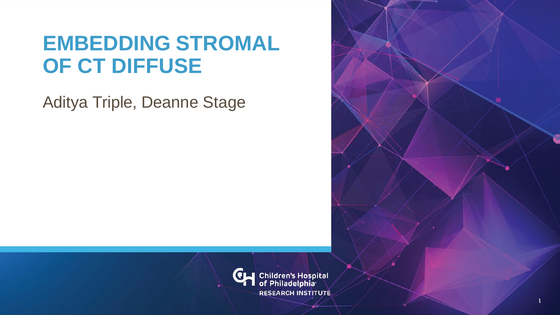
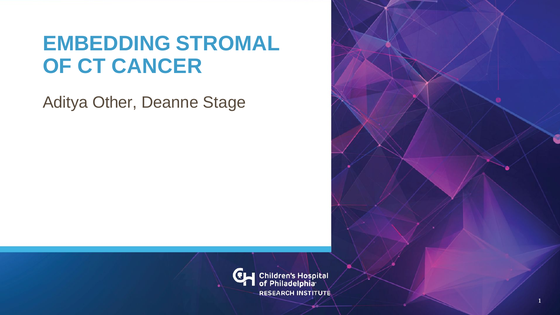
DIFFUSE: DIFFUSE -> CANCER
Triple: Triple -> Other
